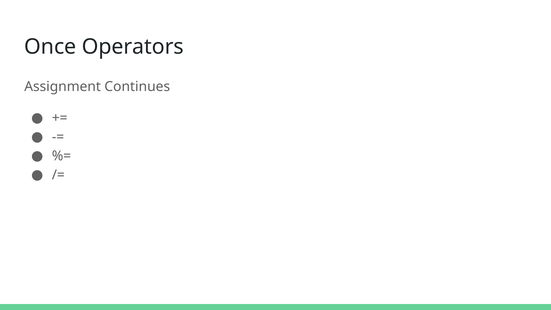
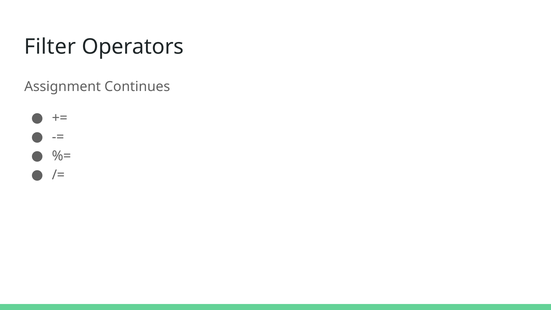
Once: Once -> Filter
